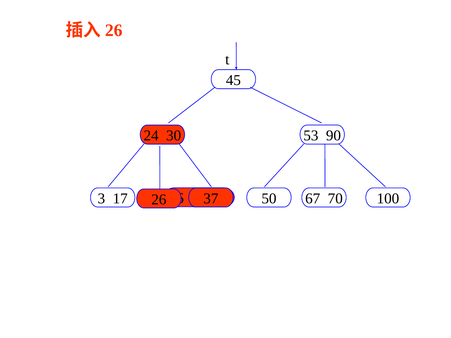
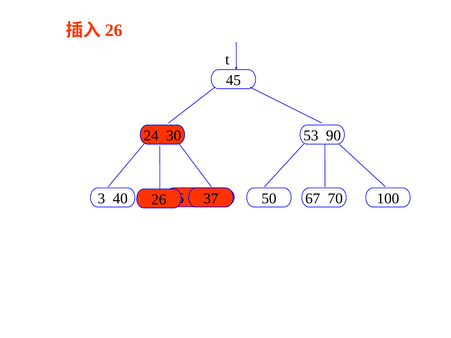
17: 17 -> 40
